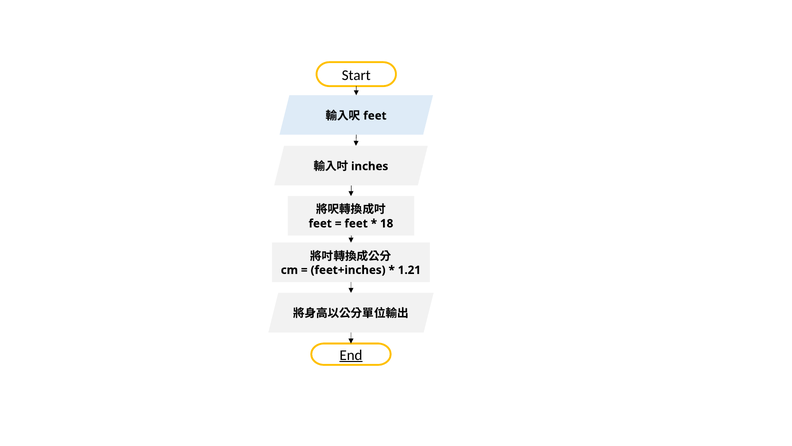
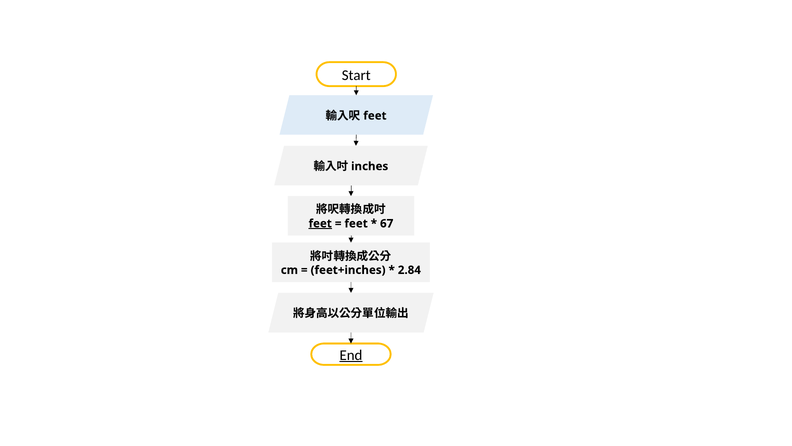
feet at (320, 223) underline: none -> present
18: 18 -> 67
1.21: 1.21 -> 2.84
